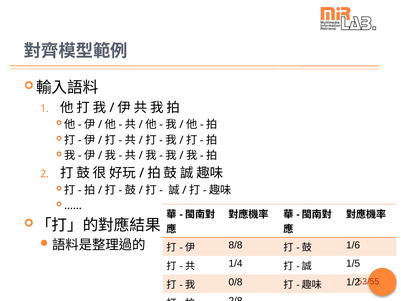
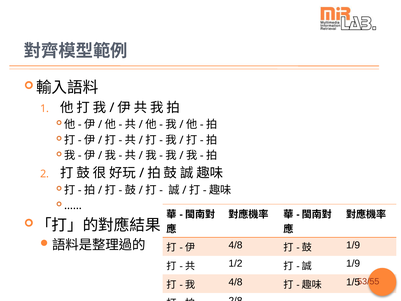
8/8 at (235, 245): 8/8 -> 4/8
1/6 at (353, 245): 1/6 -> 1/9
1/4: 1/4 -> 1/2
1/5 at (353, 263): 1/5 -> 1/9
0/8 at (235, 282): 0/8 -> 4/8
1/2: 1/2 -> 1/5
